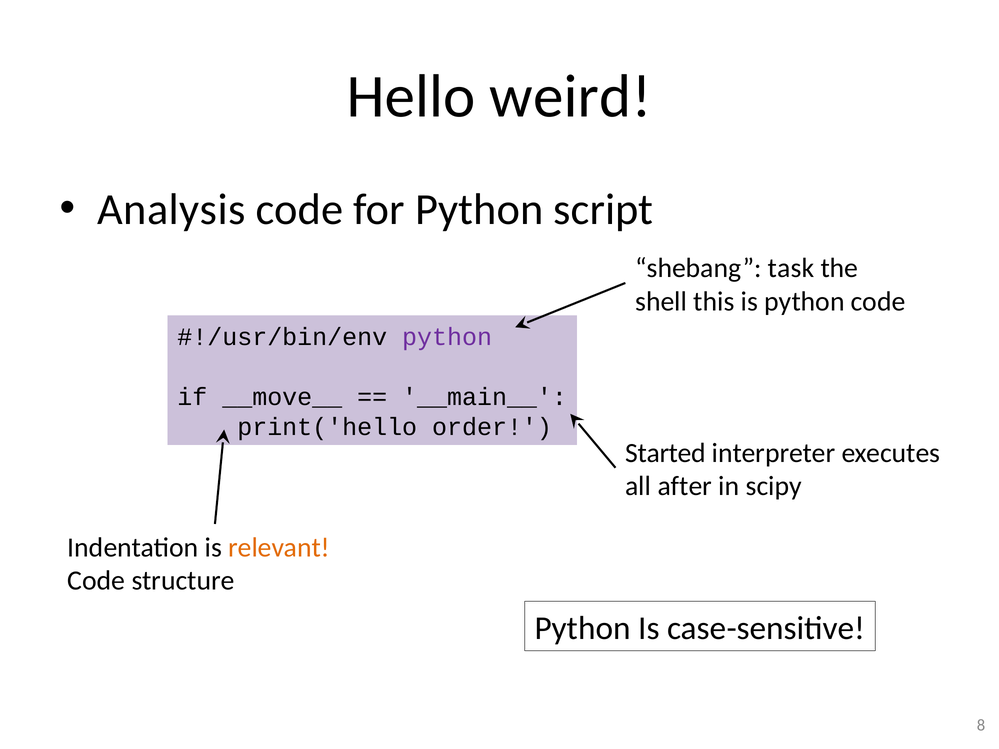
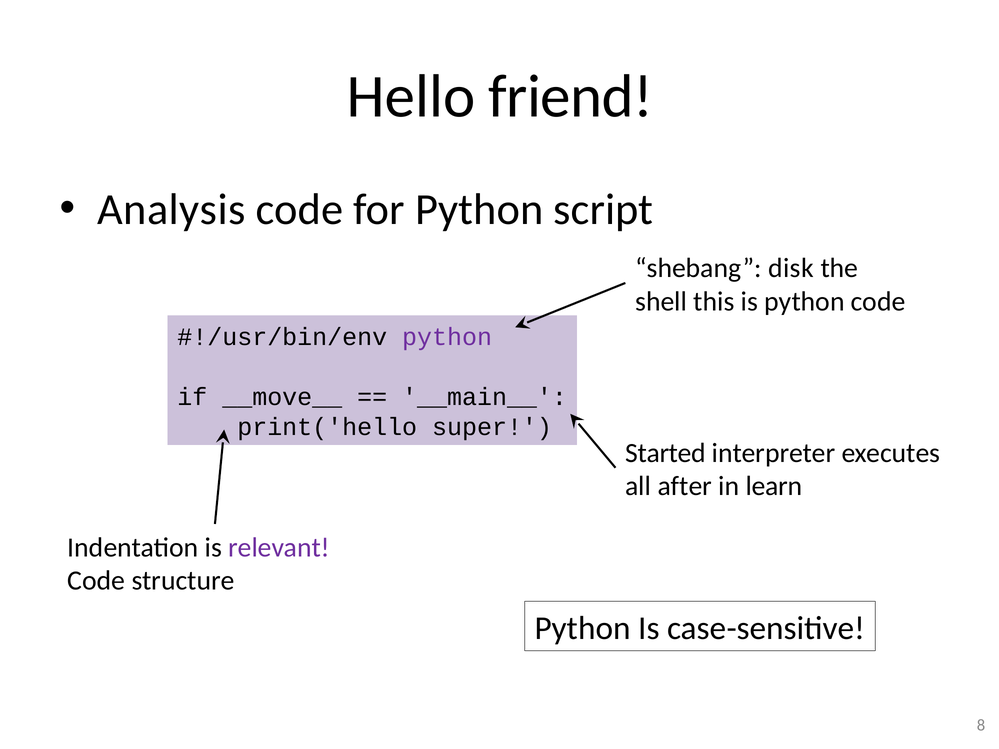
weird: weird -> friend
task: task -> disk
order: order -> super
scipy: scipy -> learn
relevant colour: orange -> purple
